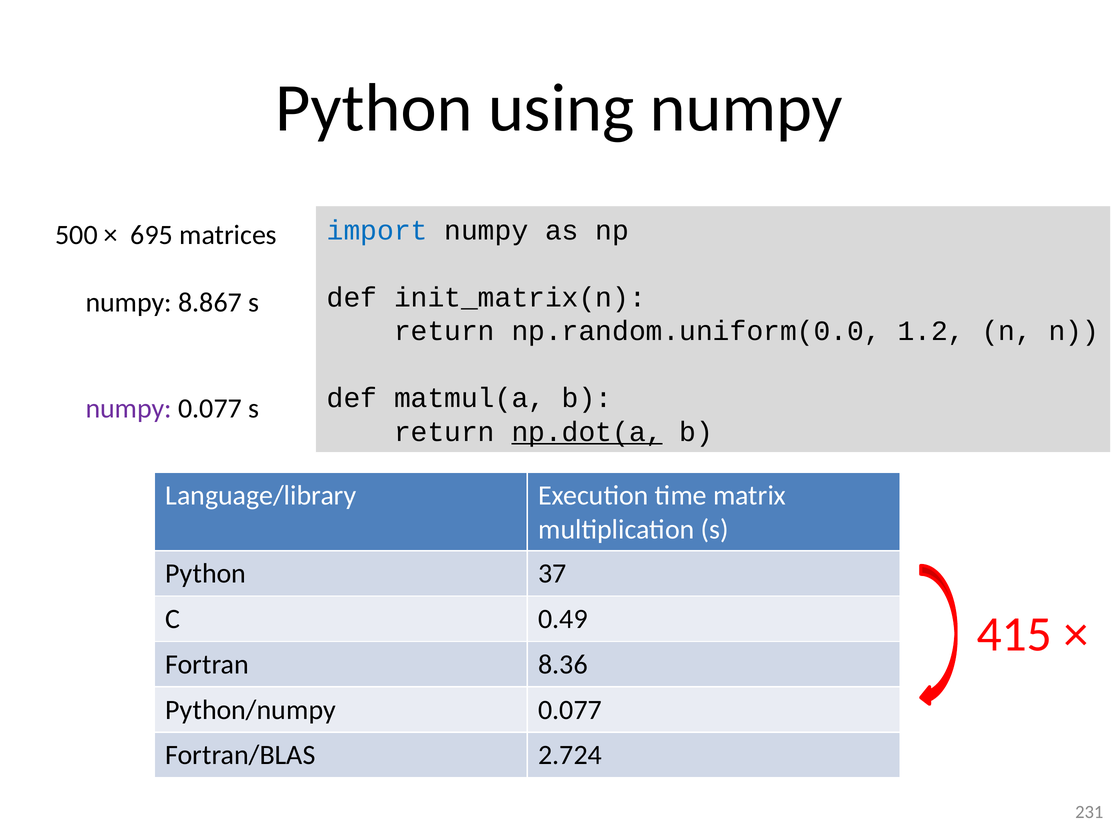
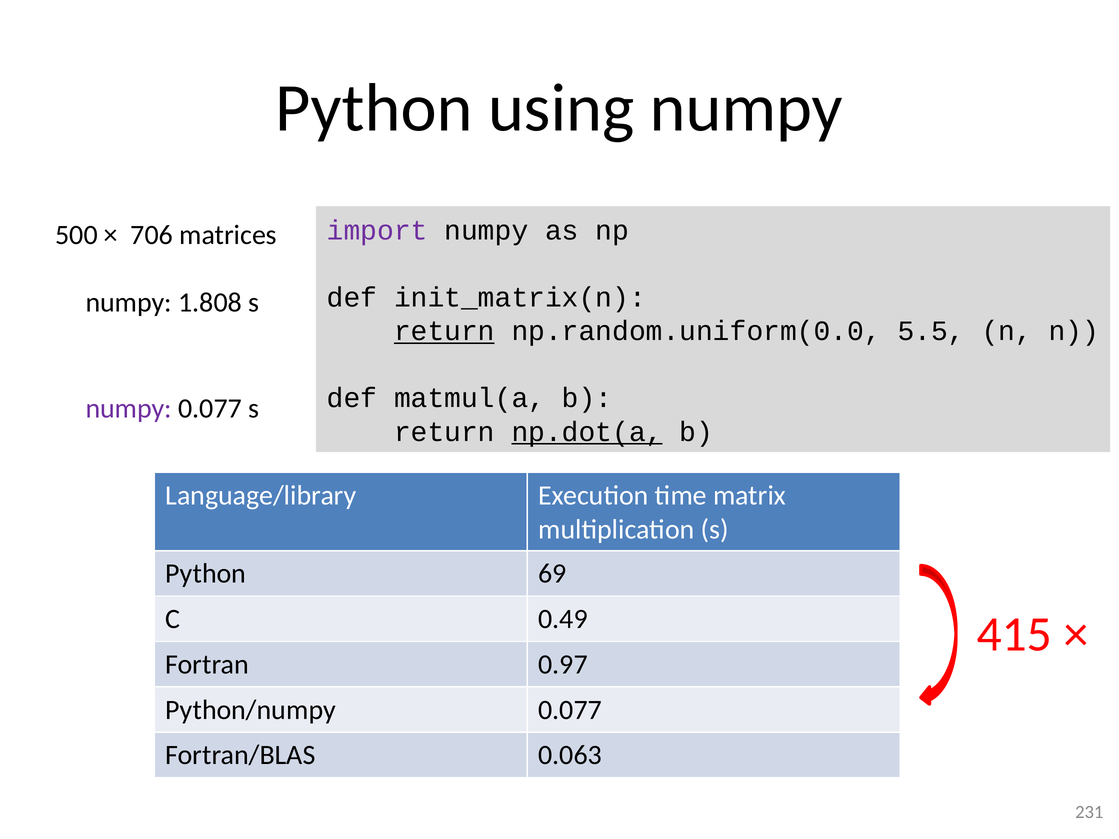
import colour: blue -> purple
695: 695 -> 706
8.867: 8.867 -> 1.808
return at (444, 331) underline: none -> present
1.2: 1.2 -> 5.5
37: 37 -> 69
8.36: 8.36 -> 0.97
2.724: 2.724 -> 0.063
